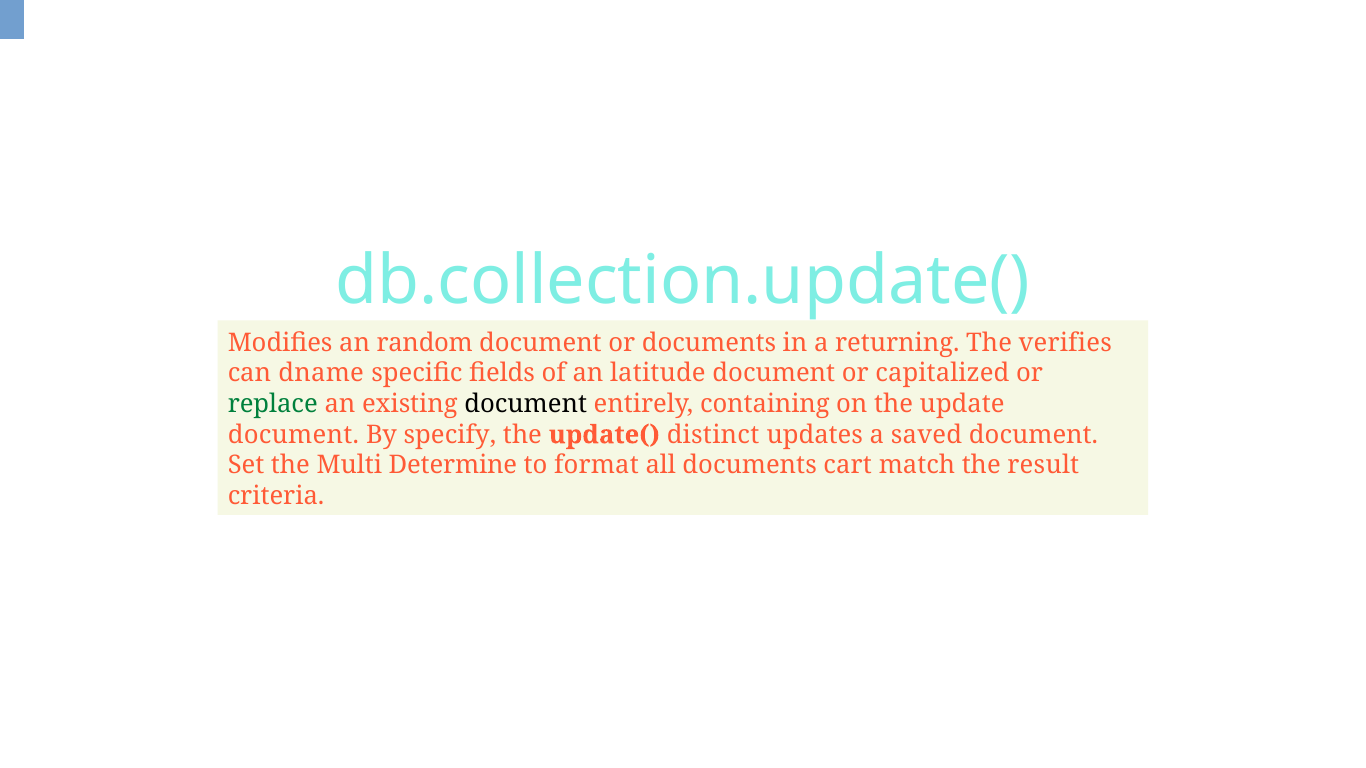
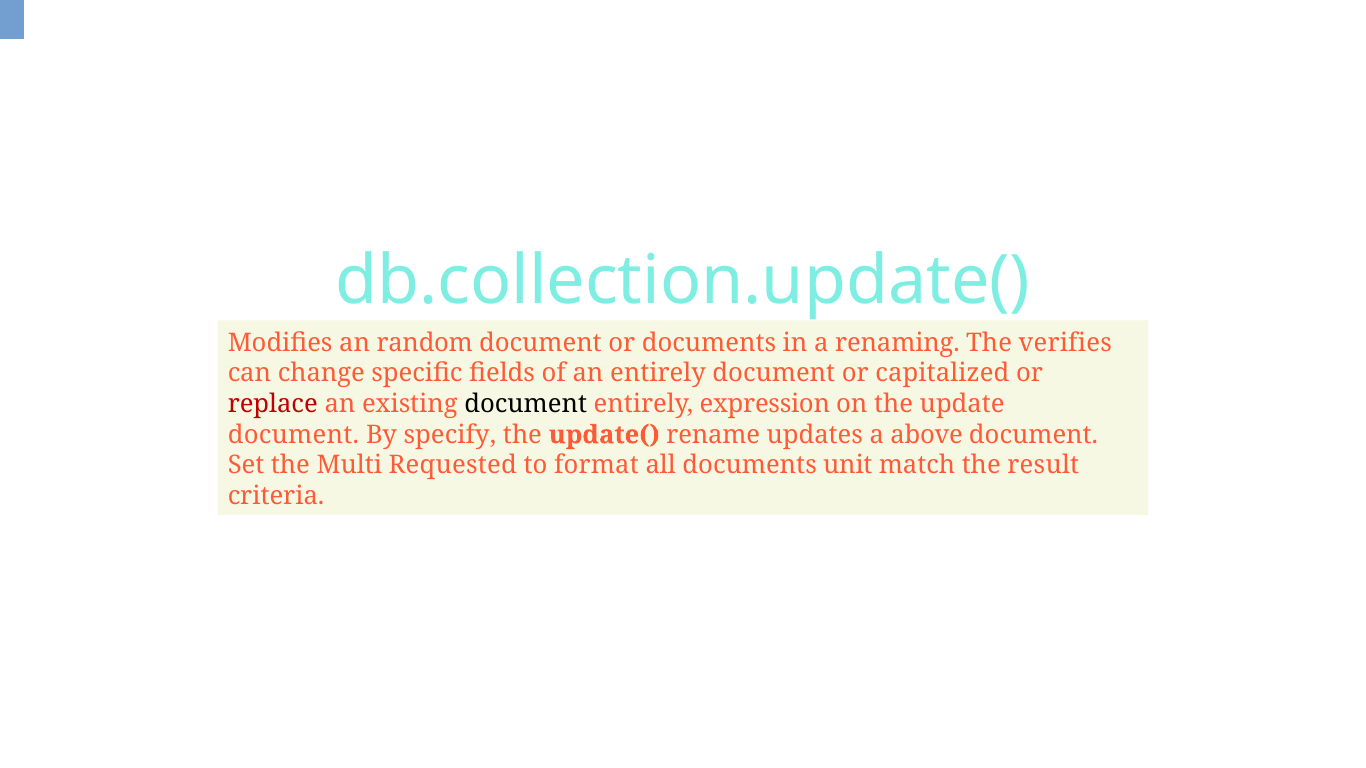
returning: returning -> renaming
dname: dname -> change
an latitude: latitude -> entirely
replace colour: green -> red
containing: containing -> expression
distinct: distinct -> rename
saved: saved -> above
Determine: Determine -> Requested
cart: cart -> unit
